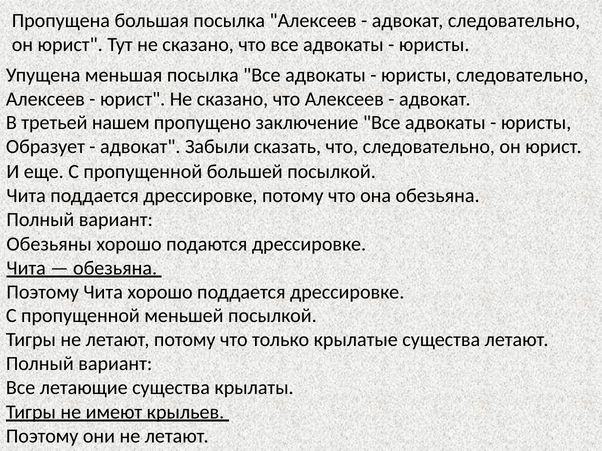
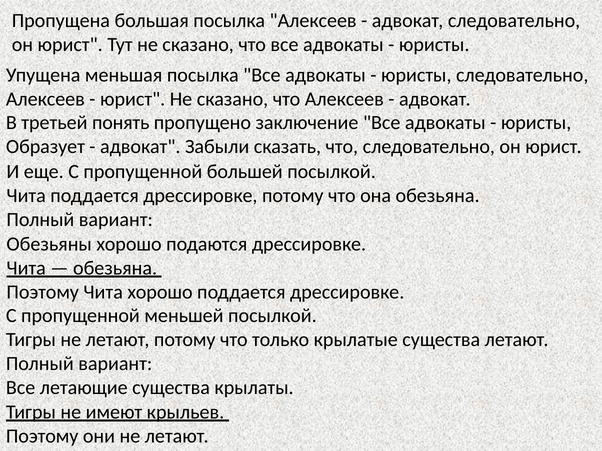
нашем: нашем -> понять
